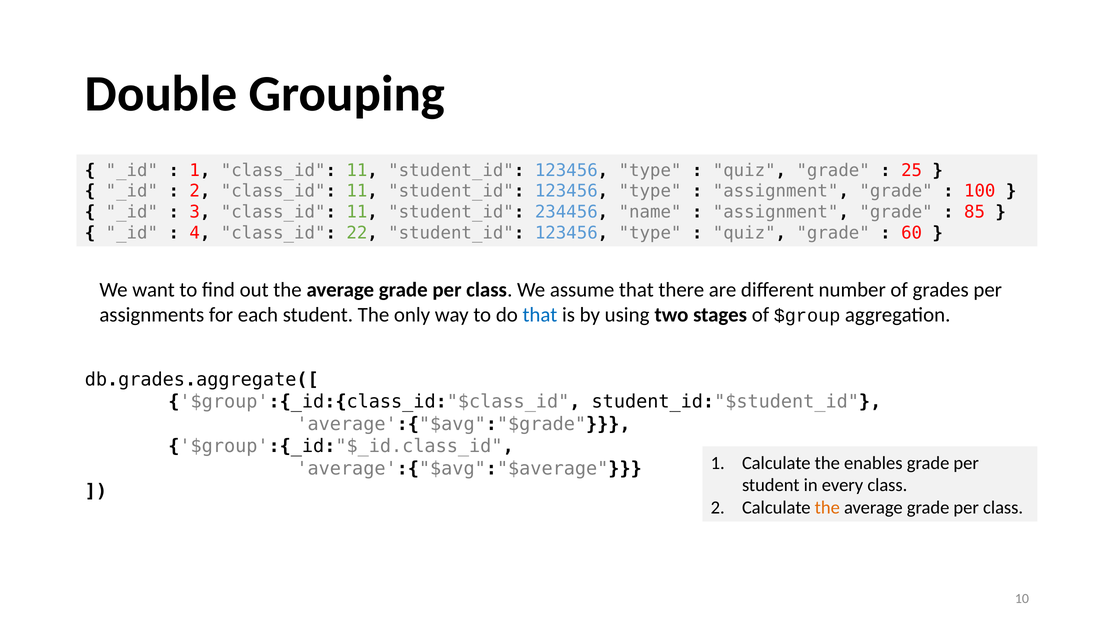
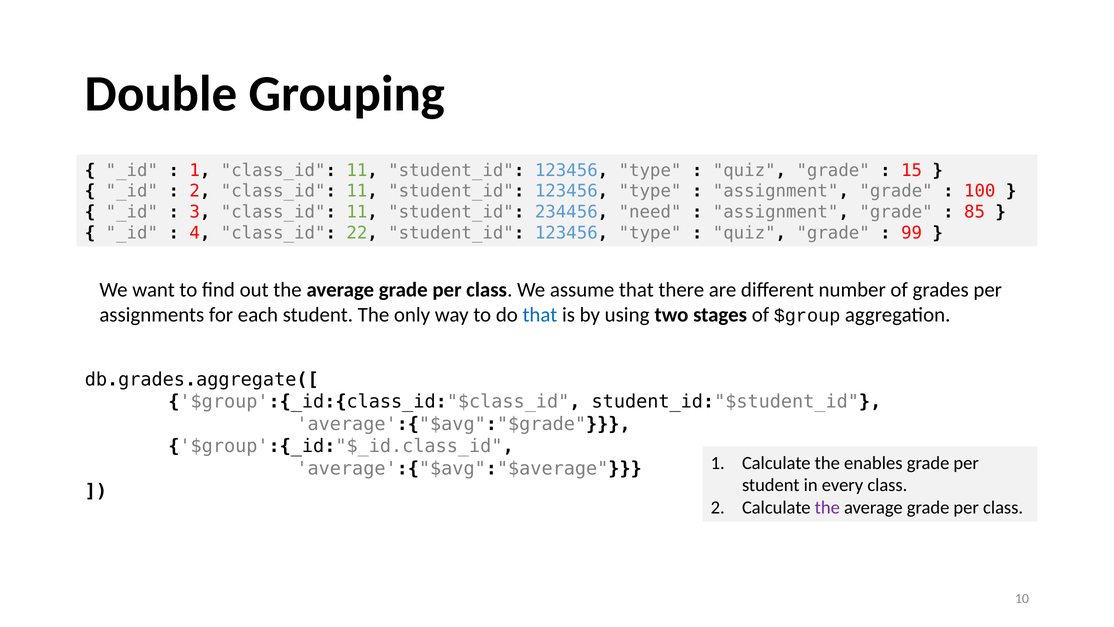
25: 25 -> 15
name: name -> need
60: 60 -> 99
the at (827, 507) colour: orange -> purple
